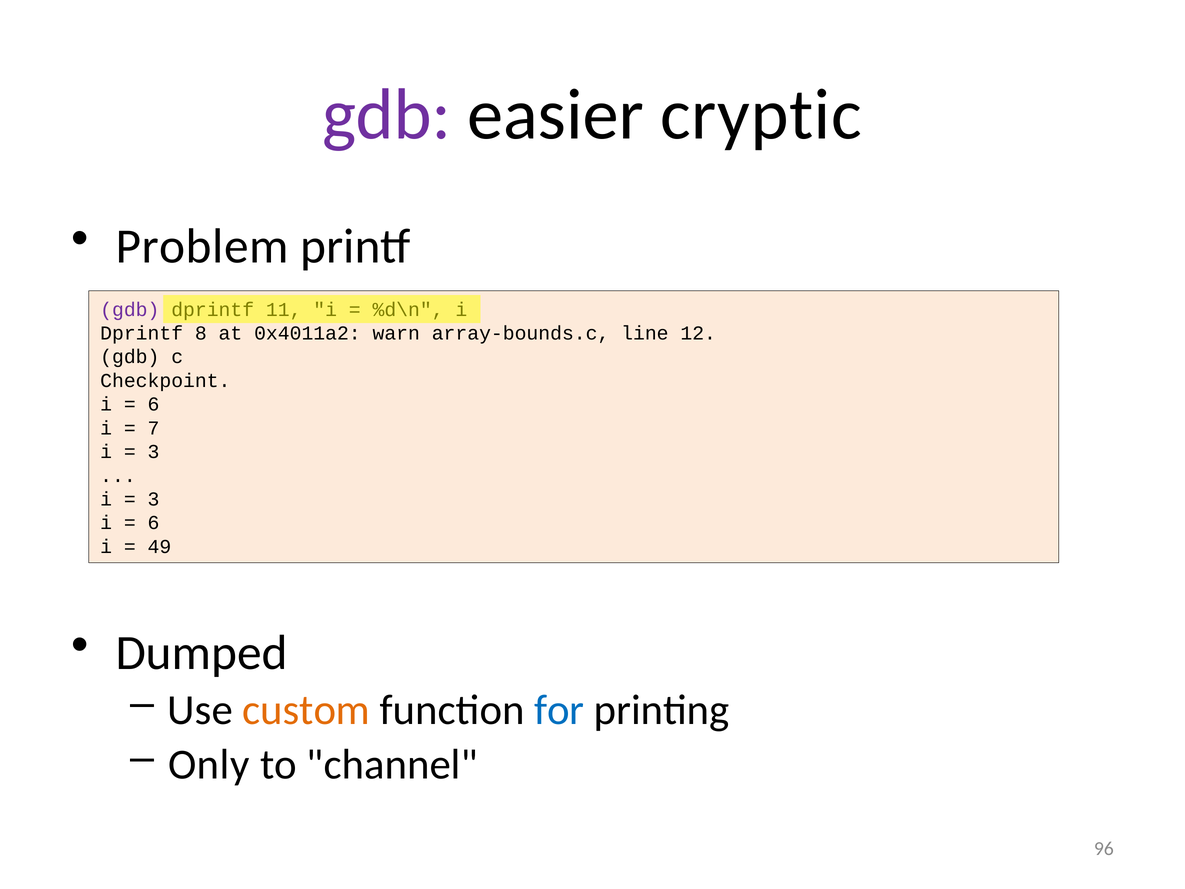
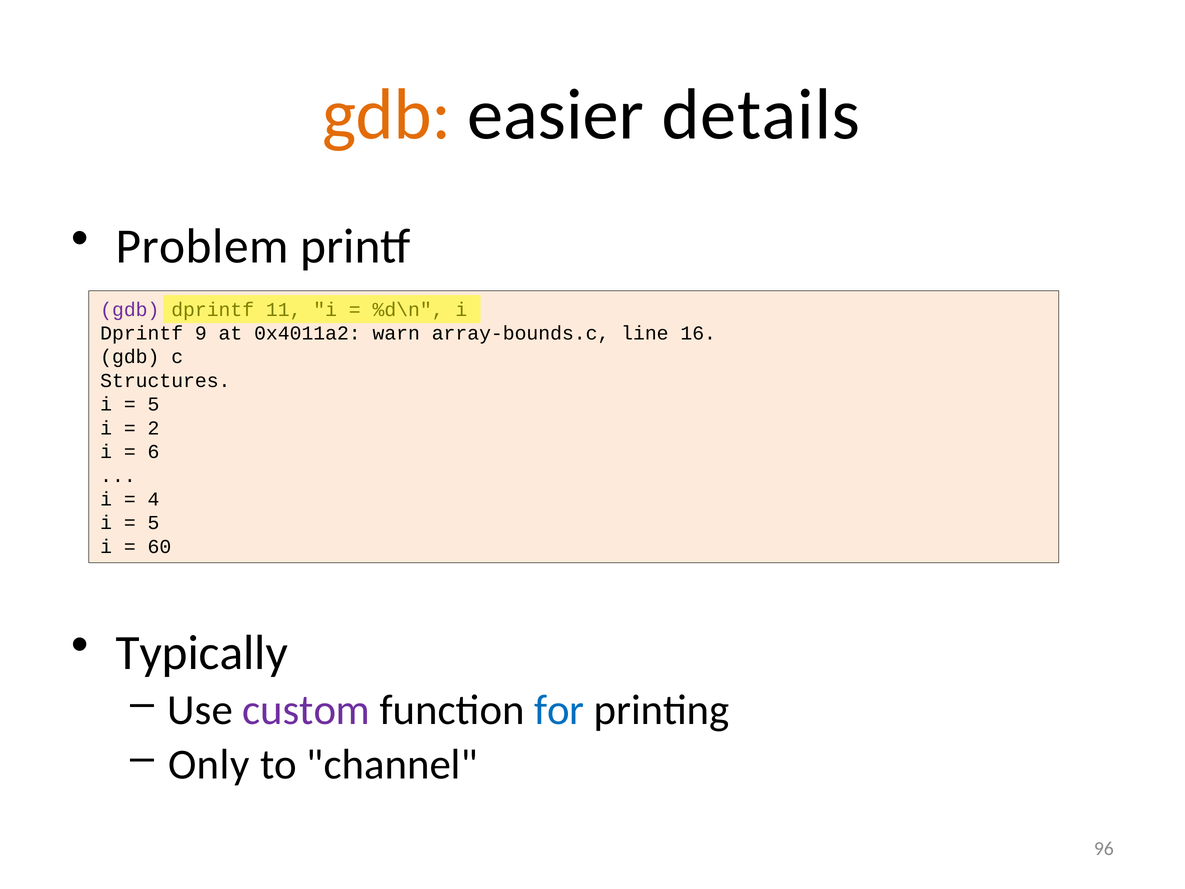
gdb at (386, 115) colour: purple -> orange
cryptic: cryptic -> details
8: 8 -> 9
12: 12 -> 16
Checkpoint: Checkpoint -> Structures
6 at (153, 404): 6 -> 5
7: 7 -> 2
3 at (153, 452): 3 -> 6
3 at (153, 499): 3 -> 4
6 at (153, 523): 6 -> 5
49: 49 -> 60
Dumped: Dumped -> Typically
custom colour: orange -> purple
